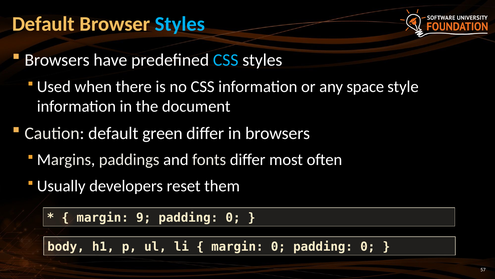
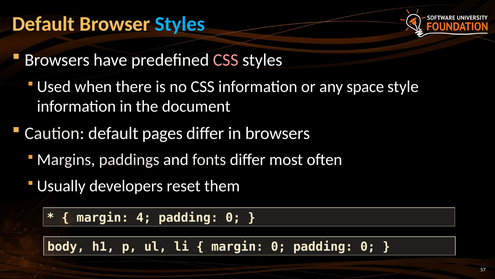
CSS at (226, 60) colour: light blue -> pink
green: green -> pages
9: 9 -> 4
